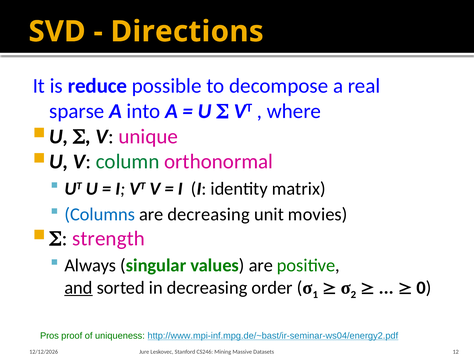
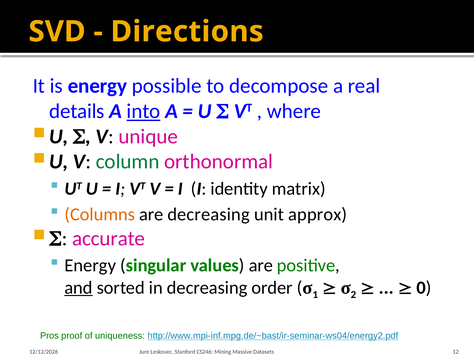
is reduce: reduce -> energy
sparse: sparse -> details
into underline: none -> present
Columns colour: blue -> orange
movies: movies -> approx
strength: strength -> accurate
Always at (90, 266): Always -> Energy
